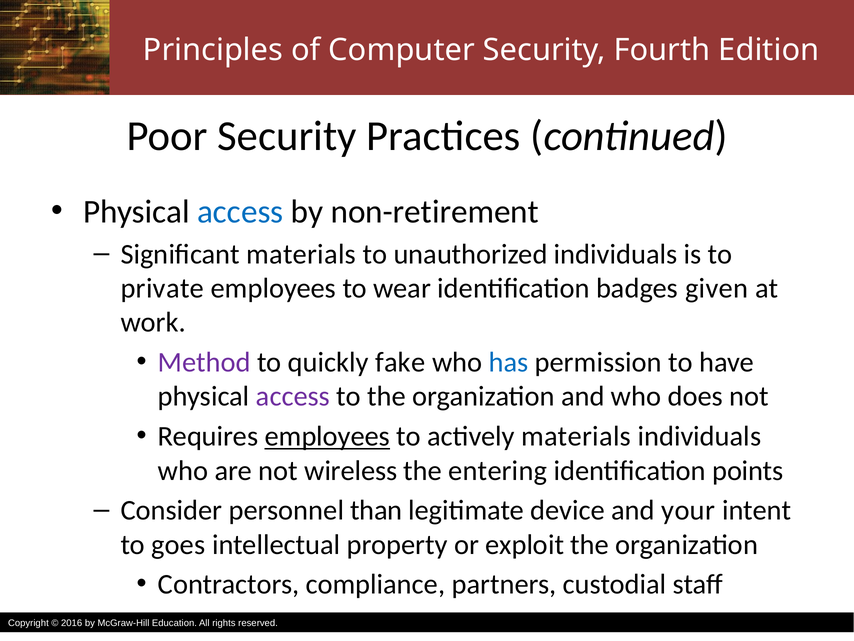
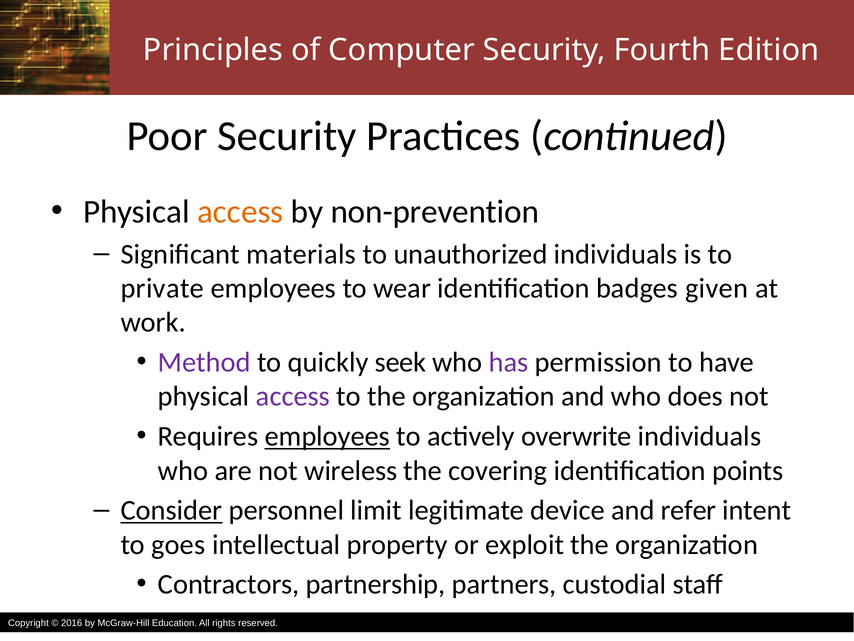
access at (240, 212) colour: blue -> orange
non-retirement: non-retirement -> non-prevention
fake: fake -> seek
has colour: blue -> purple
actively materials: materials -> overwrite
entering: entering -> covering
Consider underline: none -> present
than: than -> limit
your: your -> refer
compliance: compliance -> partnership
